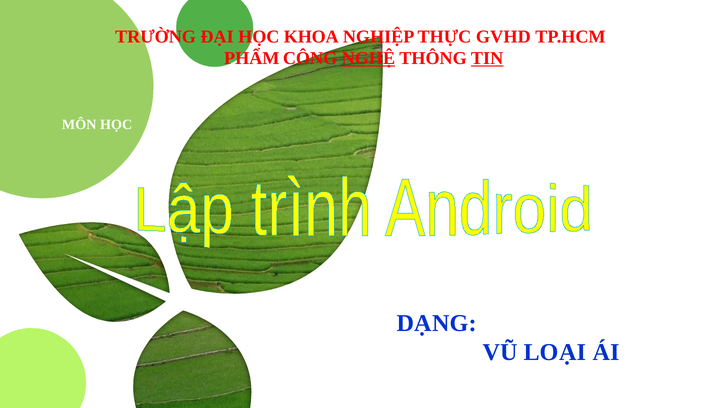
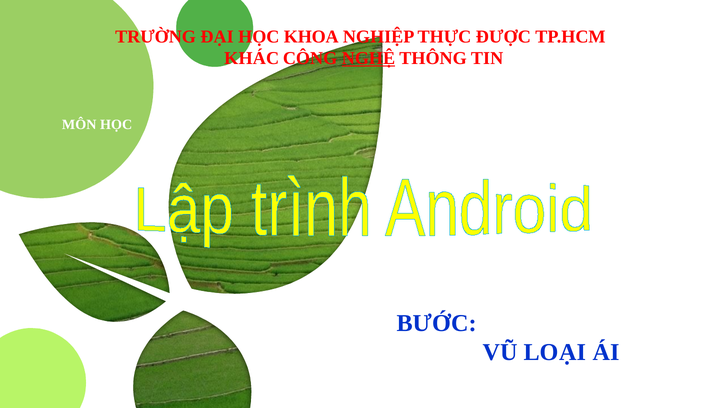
GVHD: GVHD -> ĐƯỢC
PHẨM: PHẨM -> KHÁC
TIN underline: present -> none
DẠNG: DẠNG -> BƯỚC
